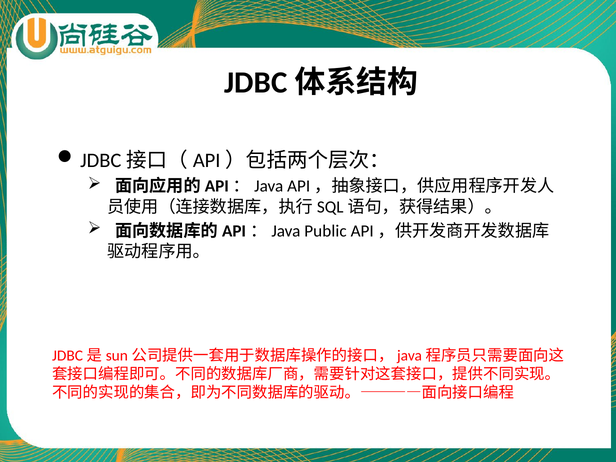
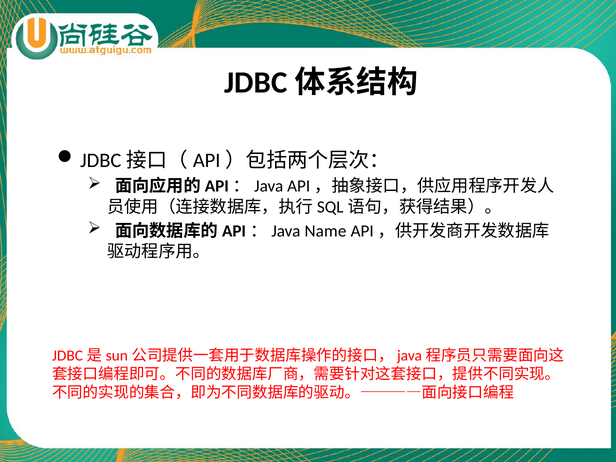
Public: Public -> Name
